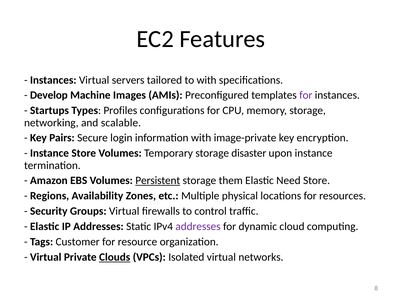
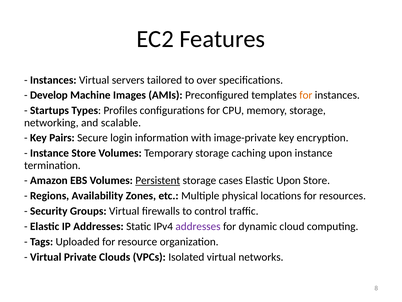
to with: with -> over
for at (306, 95) colour: purple -> orange
disaster: disaster -> caching
them: them -> cases
Elastic Need: Need -> Upon
Customer: Customer -> Uploaded
Clouds underline: present -> none
